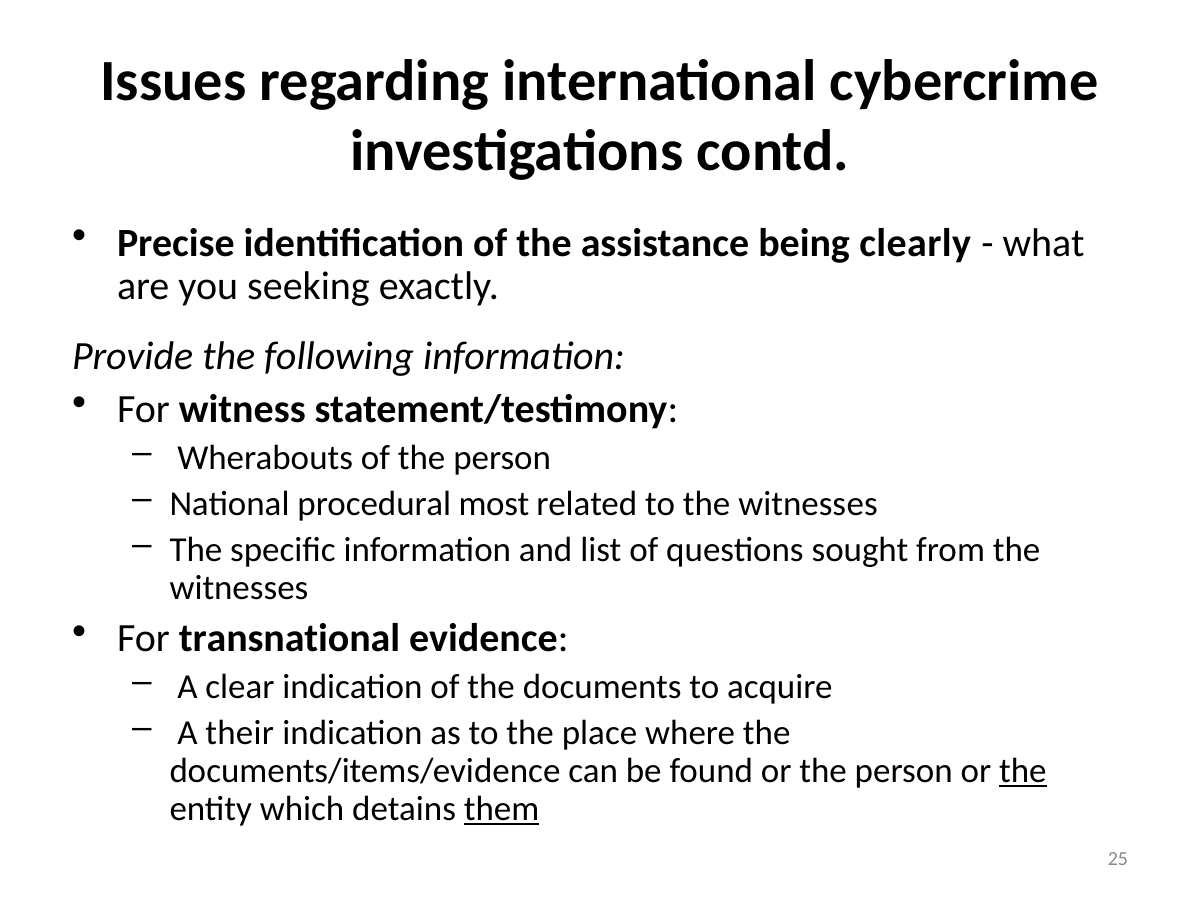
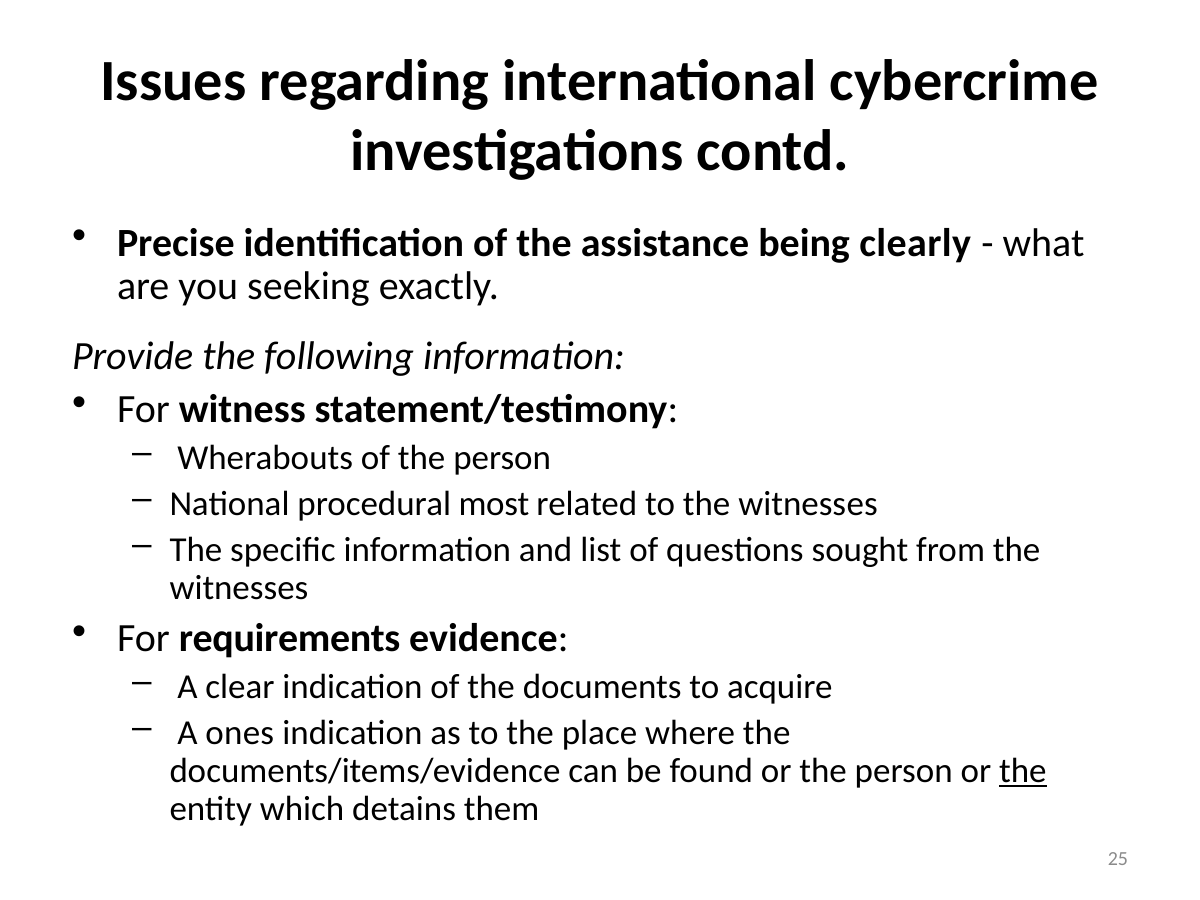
transnational: transnational -> requirements
their: their -> ones
them underline: present -> none
